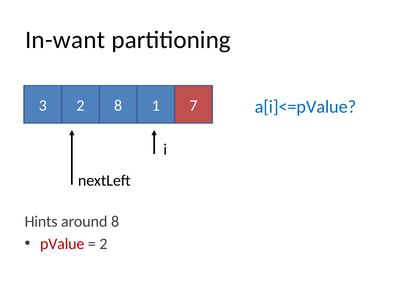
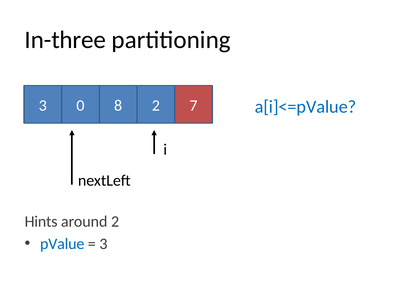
In-want: In-want -> In-three
3 2: 2 -> 0
8 1: 1 -> 2
around 8: 8 -> 2
pValue colour: red -> blue
2 at (103, 244): 2 -> 3
